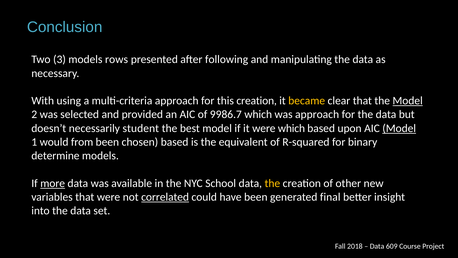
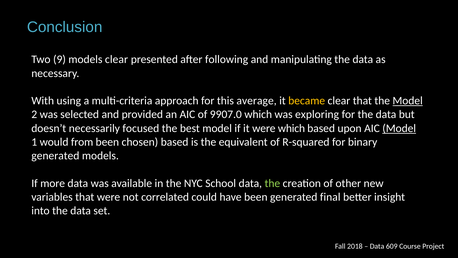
3: 3 -> 9
models rows: rows -> clear
this creation: creation -> average
9986.7: 9986.7 -> 9907.0
was approach: approach -> exploring
student: student -> focused
determine at (55, 156): determine -> generated
more underline: present -> none
the at (272, 183) colour: yellow -> light green
correlated underline: present -> none
